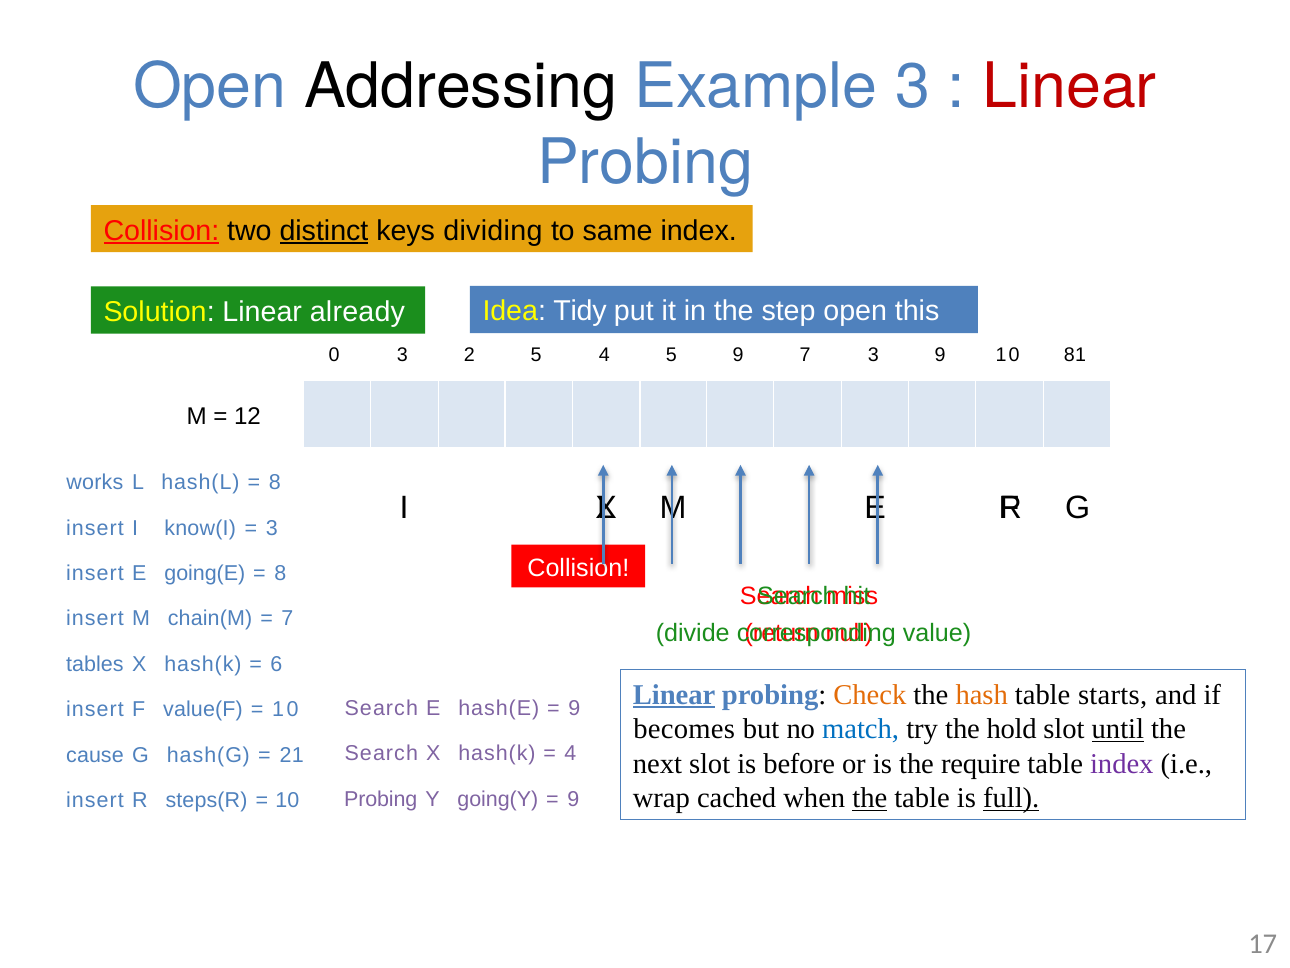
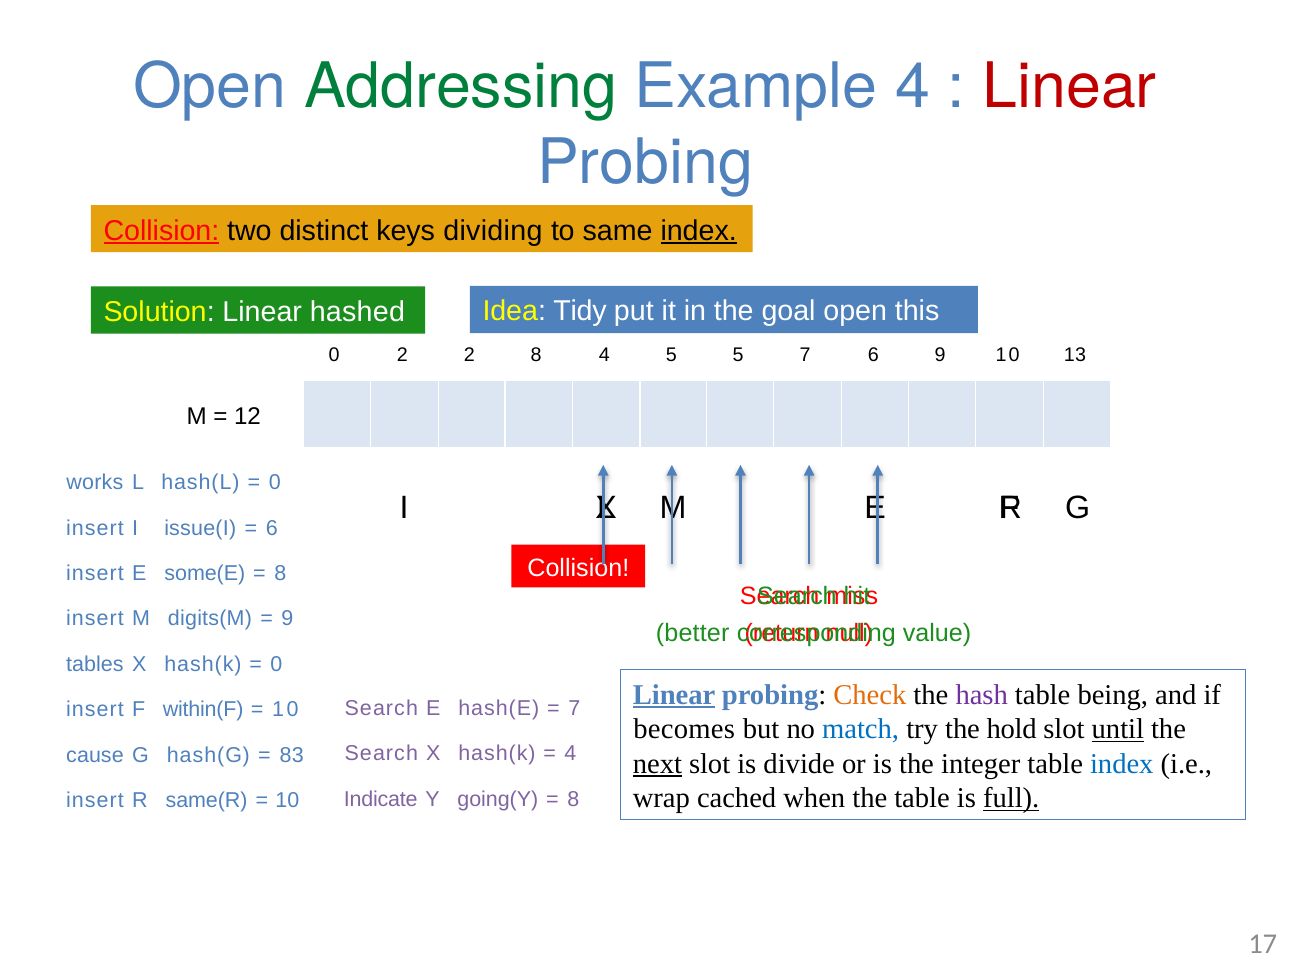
Addressing colour: black -> green
Example 3: 3 -> 4
distinct underline: present -> none
index at (699, 231) underline: none -> present
step: step -> goal
already: already -> hashed
0 3: 3 -> 2
2 5: 5 -> 8
5 9: 9 -> 5
7 3: 3 -> 6
81: 81 -> 13
8 at (275, 482): 8 -> 0
know(I: know(I -> issue(I
3 at (272, 528): 3 -> 6
going(E: going(E -> some(E
chain(M: chain(M -> digits(M
7 at (287, 618): 7 -> 9
divide: divide -> better
6 at (276, 664): 6 -> 0
hash colour: orange -> purple
starts: starts -> being
9 at (574, 708): 9 -> 7
value(F: value(F -> within(F
21: 21 -> 83
next underline: none -> present
before: before -> divide
require: require -> integer
index at (1122, 763) colour: purple -> blue
the at (870, 798) underline: present -> none
Probing at (381, 799): Probing -> Indicate
9 at (573, 799): 9 -> 8
steps(R: steps(R -> same(R
